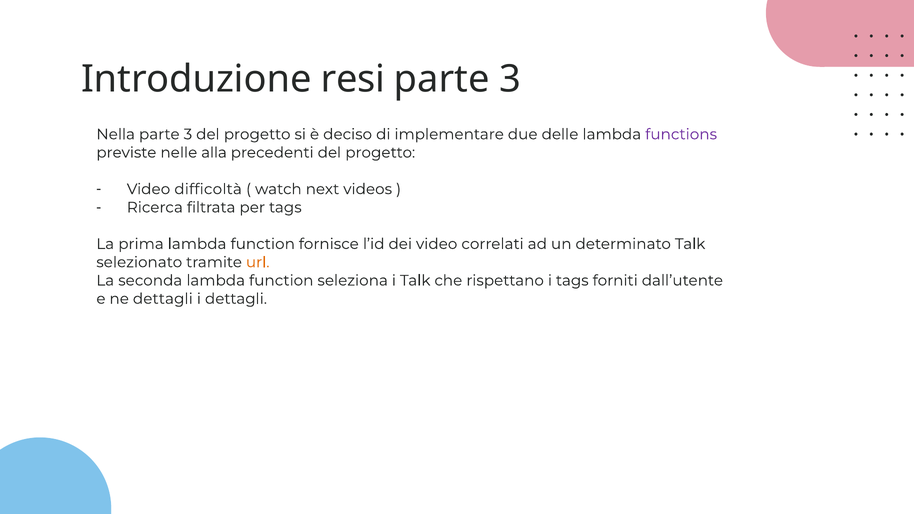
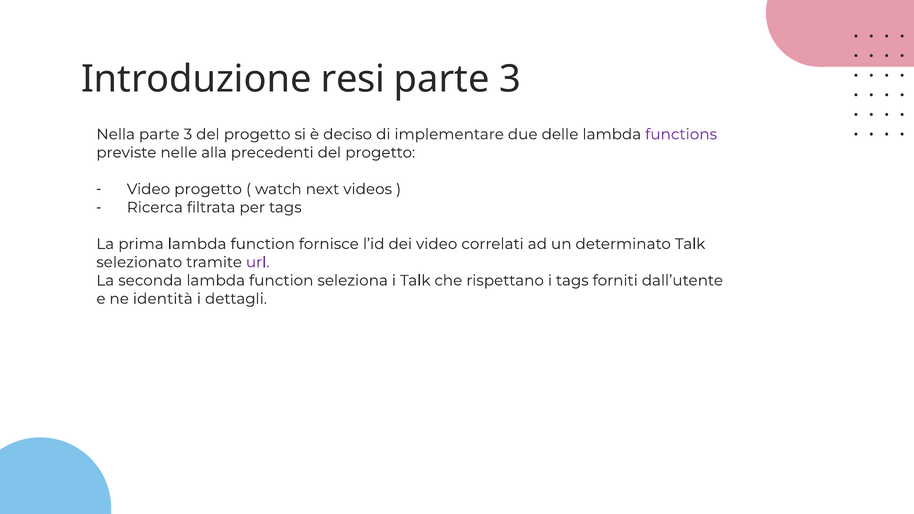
Video difficoltà: difficoltà -> progetto
url colour: orange -> purple
ne dettagli: dettagli -> identità
